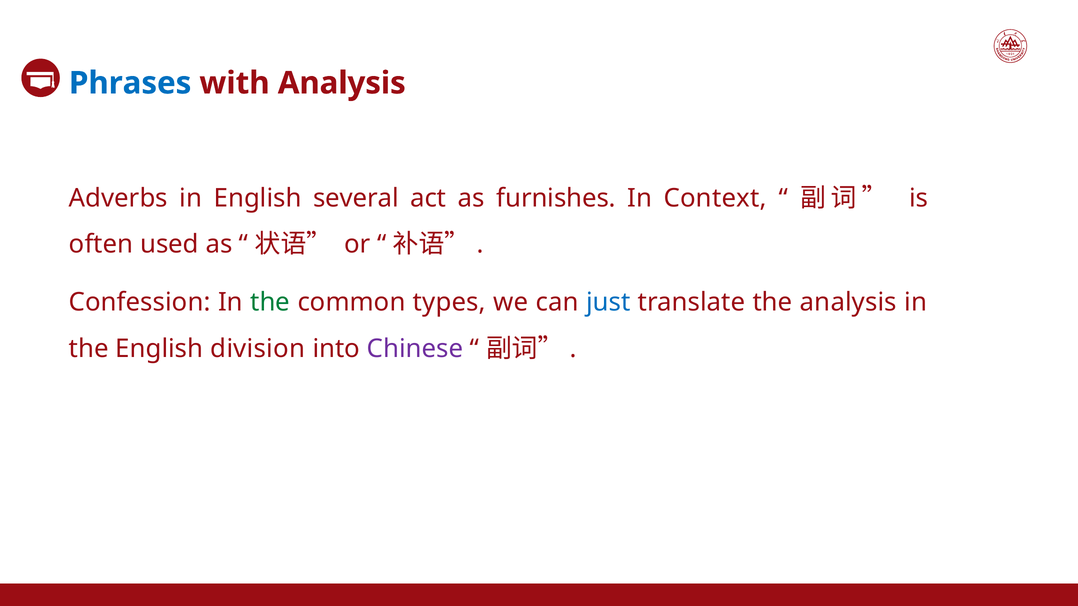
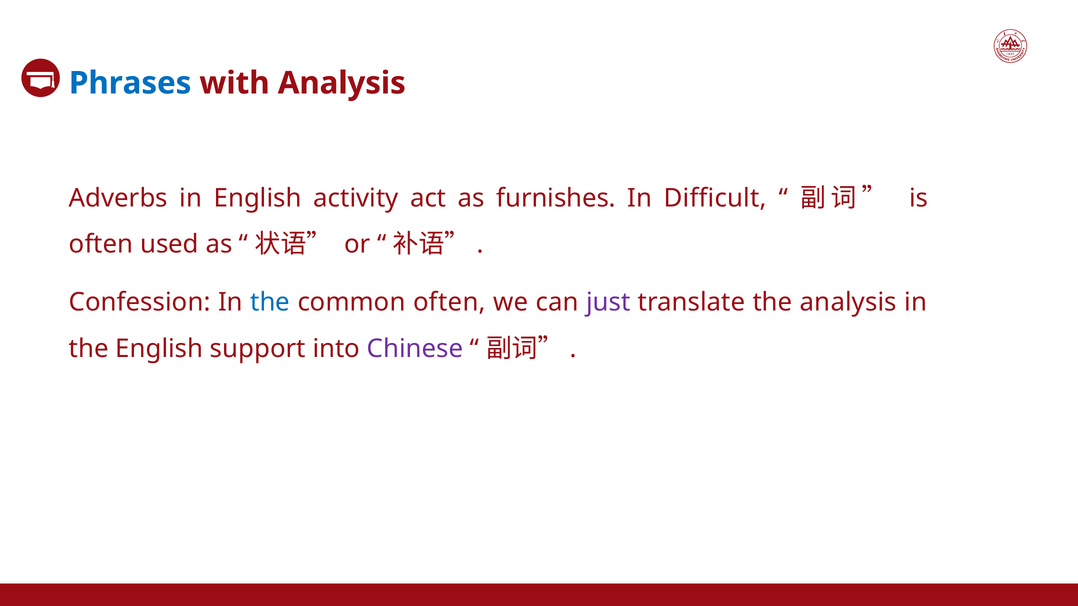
several: several -> activity
Context: Context -> Difficult
the at (270, 302) colour: green -> blue
common types: types -> often
just colour: blue -> purple
division: division -> support
